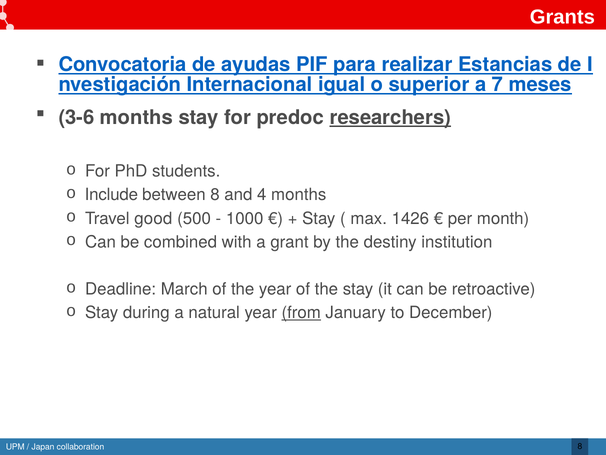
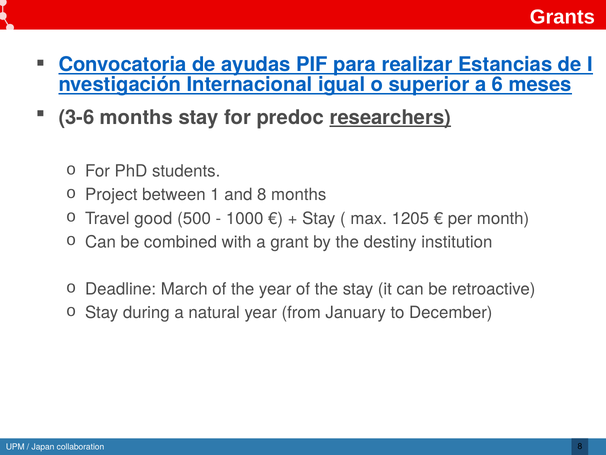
7: 7 -> 6
Include: Include -> Project
between 8: 8 -> 1
and 4: 4 -> 8
1426: 1426 -> 1205
from underline: present -> none
